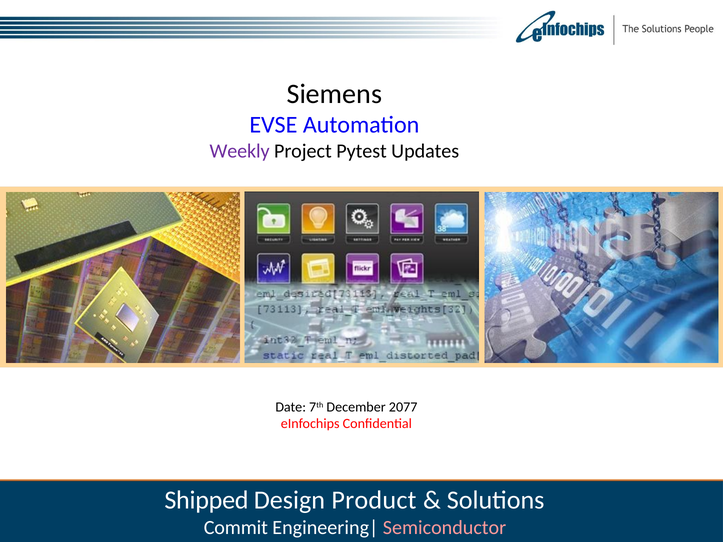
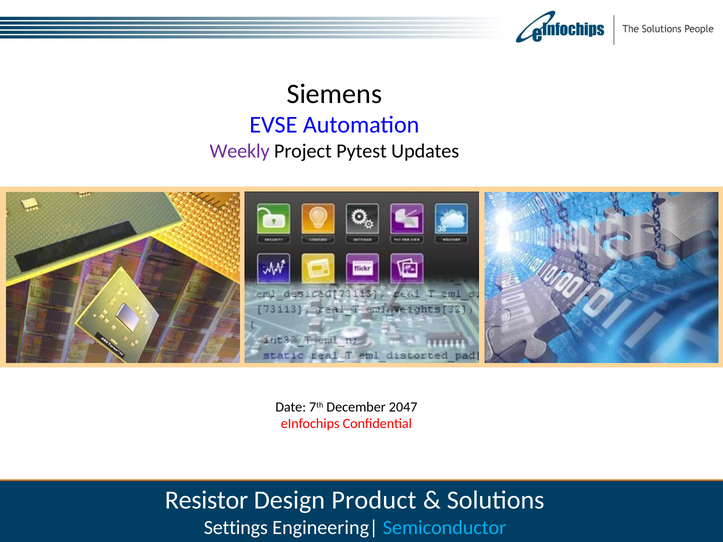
2077: 2077 -> 2047
Shipped: Shipped -> Resistor
Commit: Commit -> Settings
Semiconductor colour: pink -> light blue
